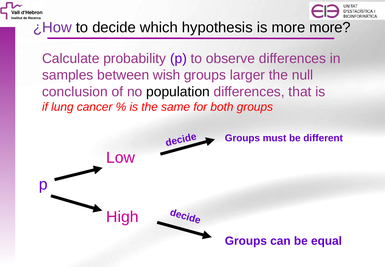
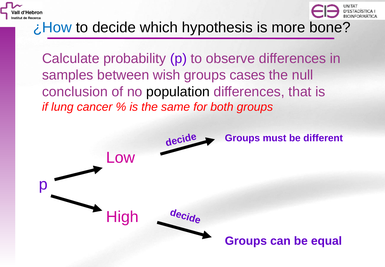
¿How colour: purple -> blue
more more: more -> bone
larger: larger -> cases
